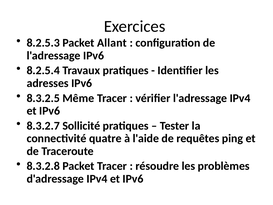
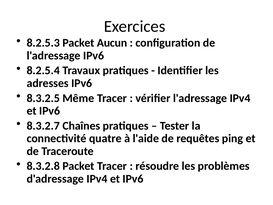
Allant: Allant -> Aucun
Sollicité: Sollicité -> Chaînes
